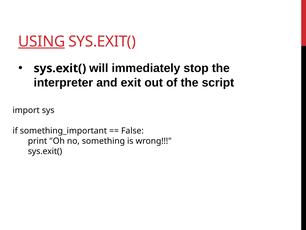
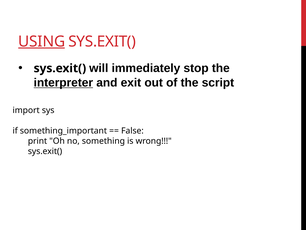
interpreter underline: none -> present
